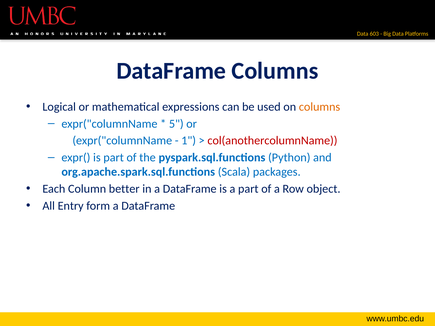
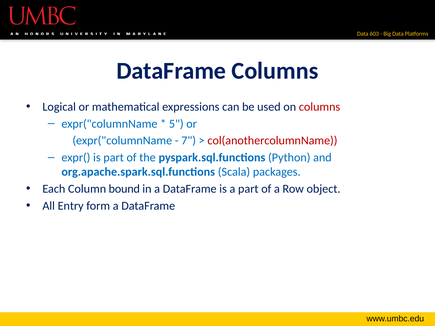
columns at (320, 107) colour: orange -> red
1: 1 -> 7
better: better -> bound
